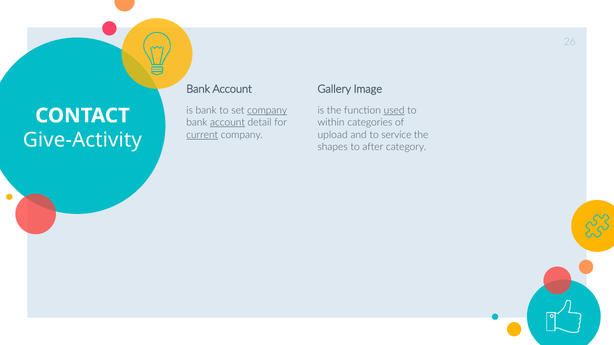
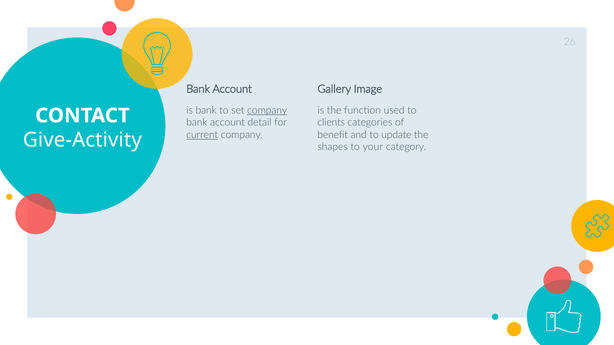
used underline: present -> none
account at (228, 123) underline: present -> none
within: within -> clients
upload: upload -> benefit
service: service -> update
after: after -> your
